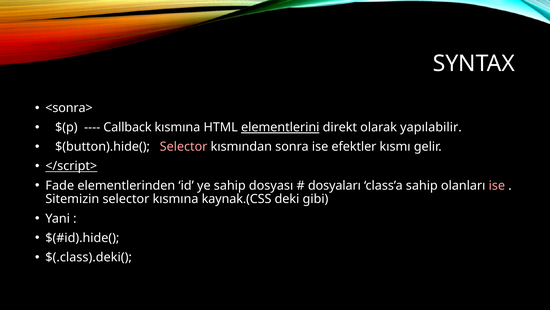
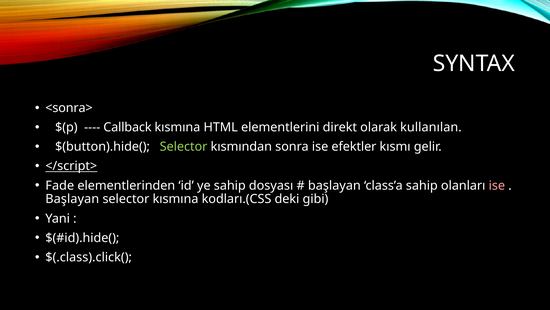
elementlerini underline: present -> none
yapılabilir: yapılabilir -> kullanılan
Selector at (184, 146) colour: pink -> light green
dosyaları at (334, 185): dosyaları -> başlayan
Sitemizin at (72, 199): Sitemizin -> Başlayan
kaynak.(CSS: kaynak.(CSS -> kodları.(CSS
$(.class).deki(: $(.class).deki( -> $(.class).click(
